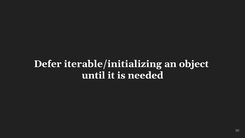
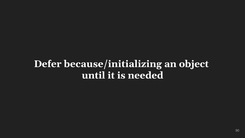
iterable/initializing: iterable/initializing -> because/initializing
